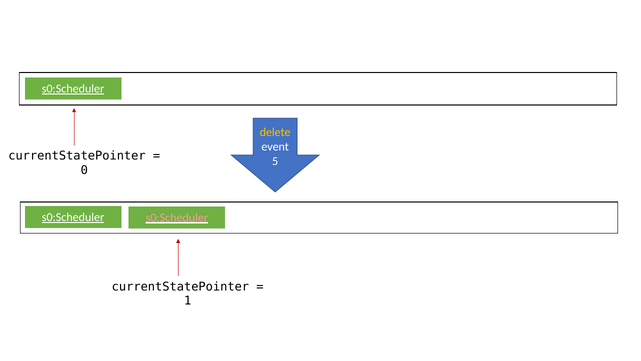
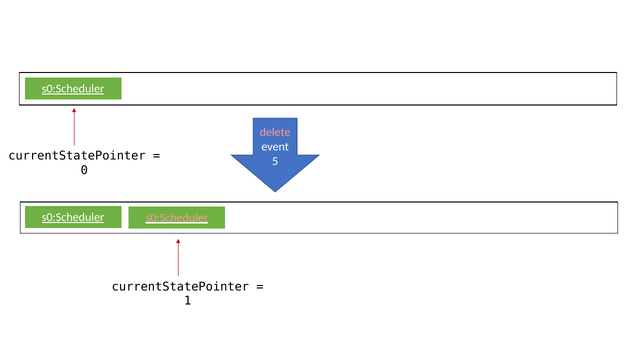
delete colour: yellow -> pink
